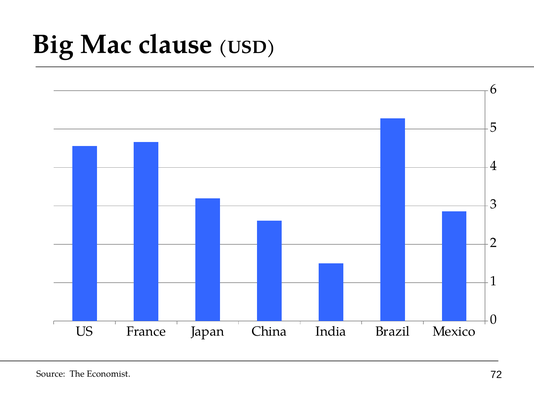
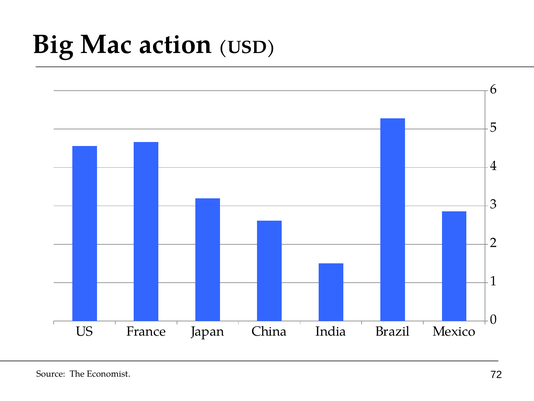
clause: clause -> action
